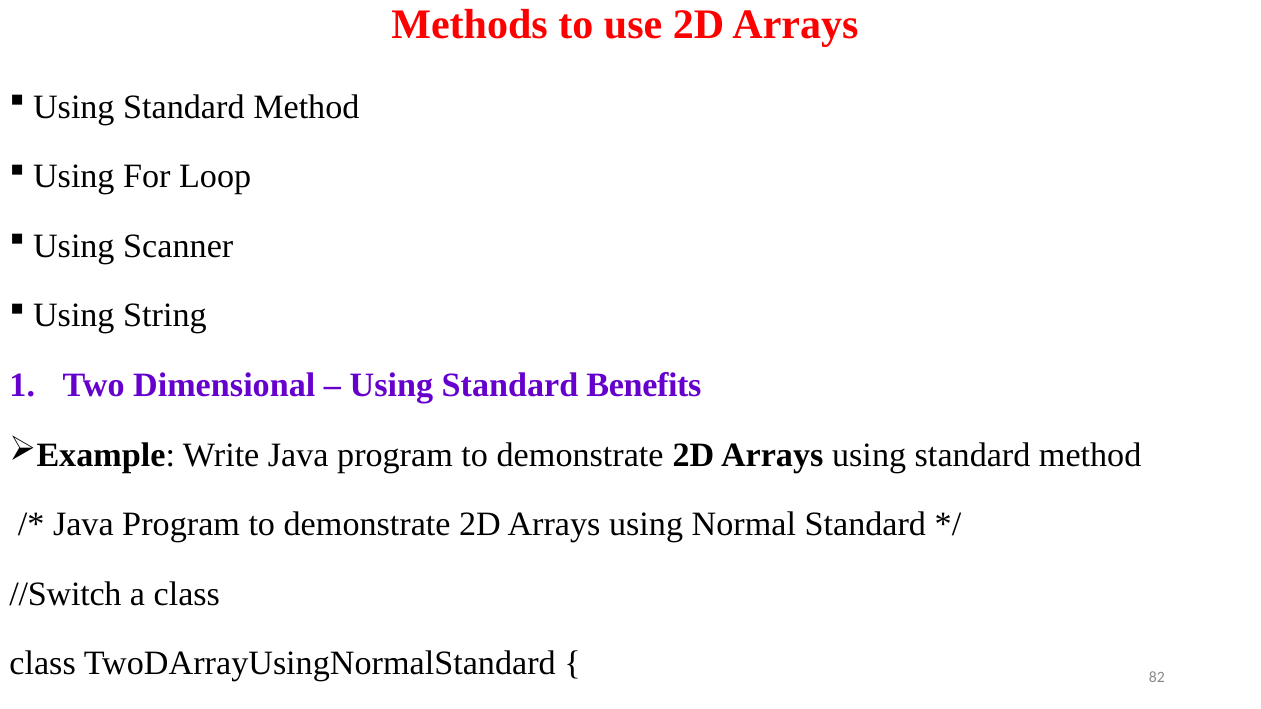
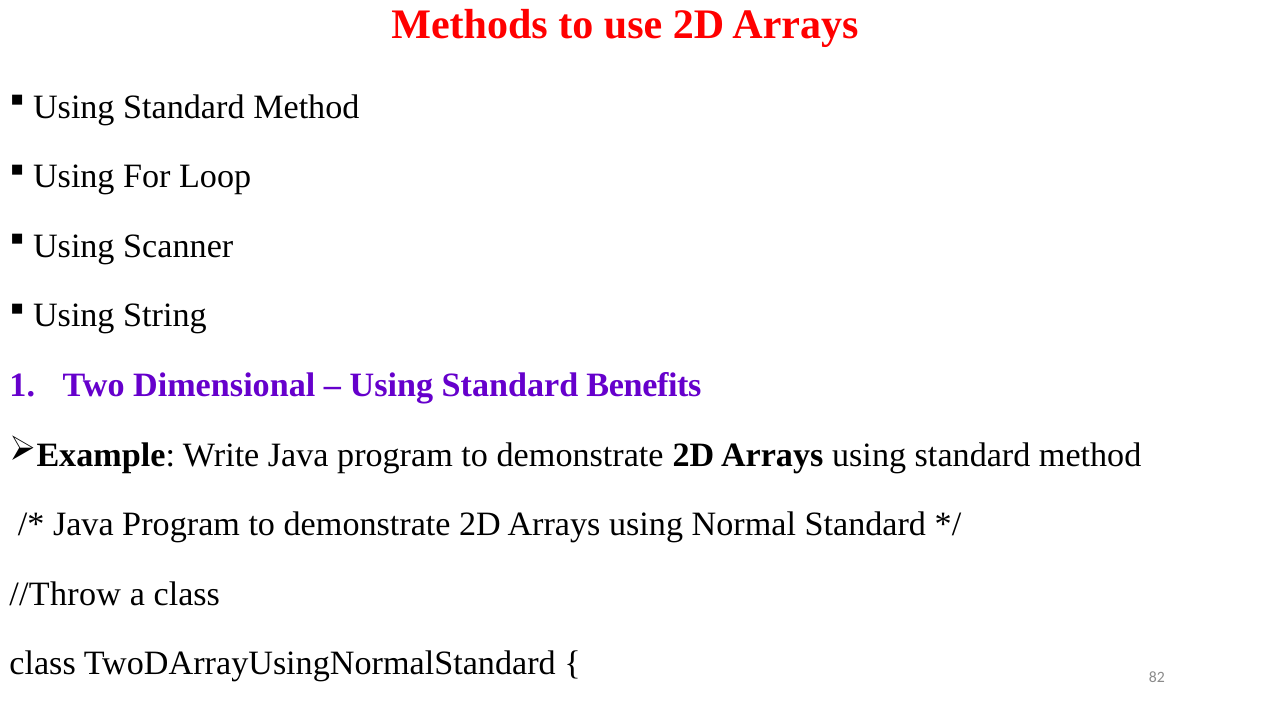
//Switch: //Switch -> //Throw
